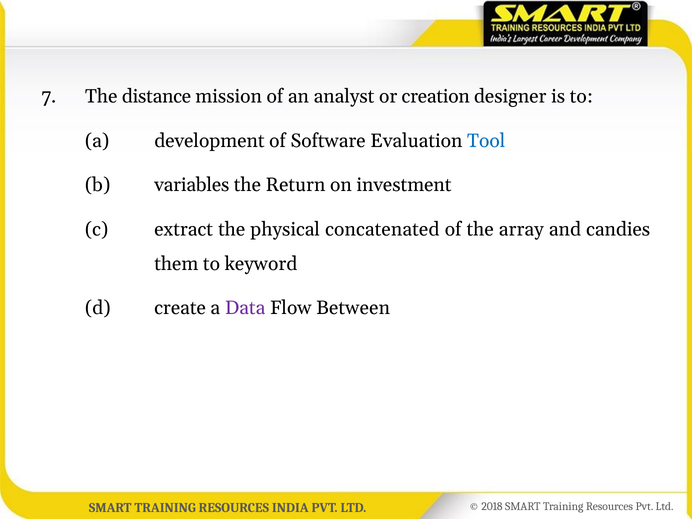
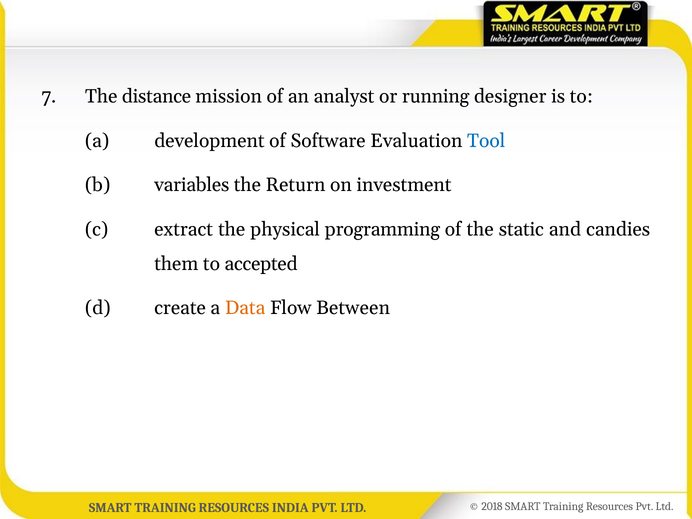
creation: creation -> running
concatenated: concatenated -> programming
array: array -> static
keyword: keyword -> accepted
Data colour: purple -> orange
